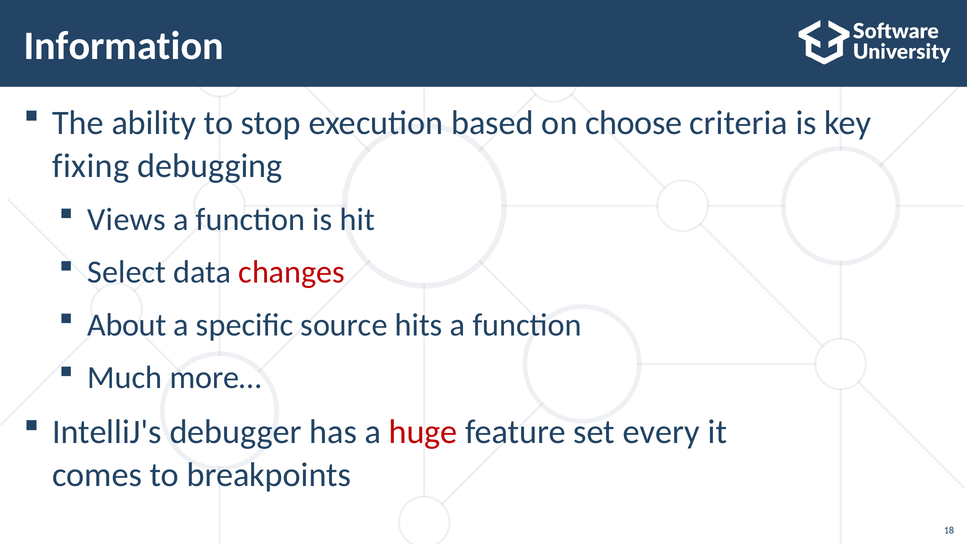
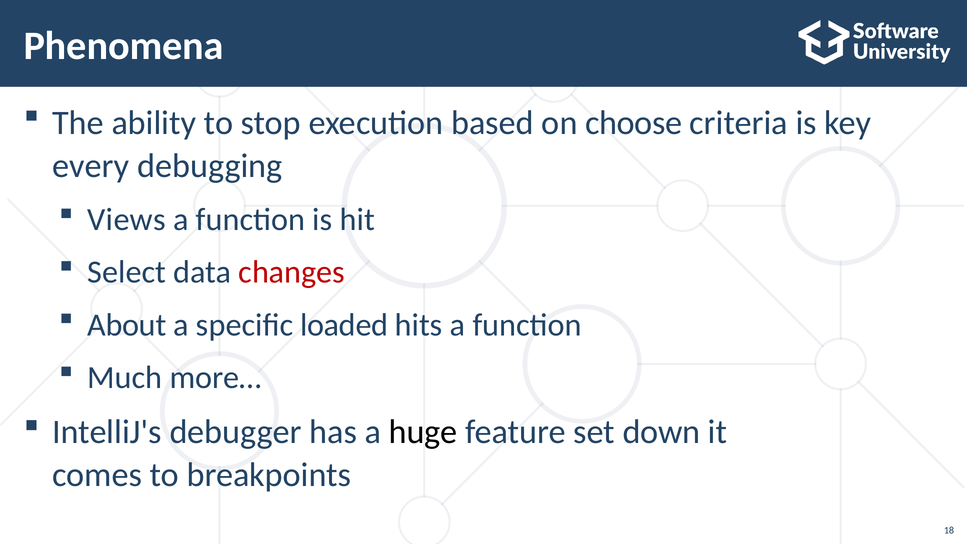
Information: Information -> Phenomena
fixing: fixing -> every
source: source -> loaded
huge colour: red -> black
every: every -> down
